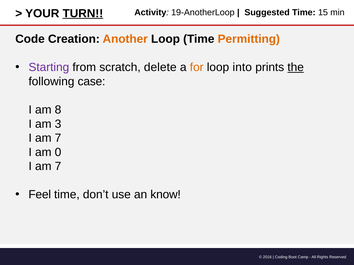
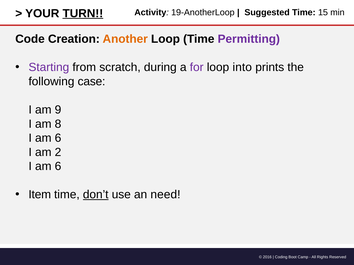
Permitting colour: orange -> purple
delete: delete -> during
for colour: orange -> purple
the underline: present -> none
8: 8 -> 9
3: 3 -> 8
7 at (58, 138): 7 -> 6
0: 0 -> 2
7 at (58, 167): 7 -> 6
Feel: Feel -> Item
don’t underline: none -> present
know: know -> need
